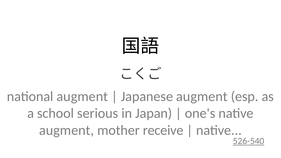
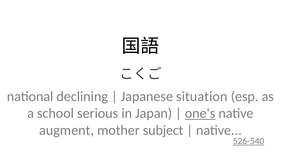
national augment: augment -> declining
Japanese augment: augment -> situation
one's underline: none -> present
receive: receive -> subject
